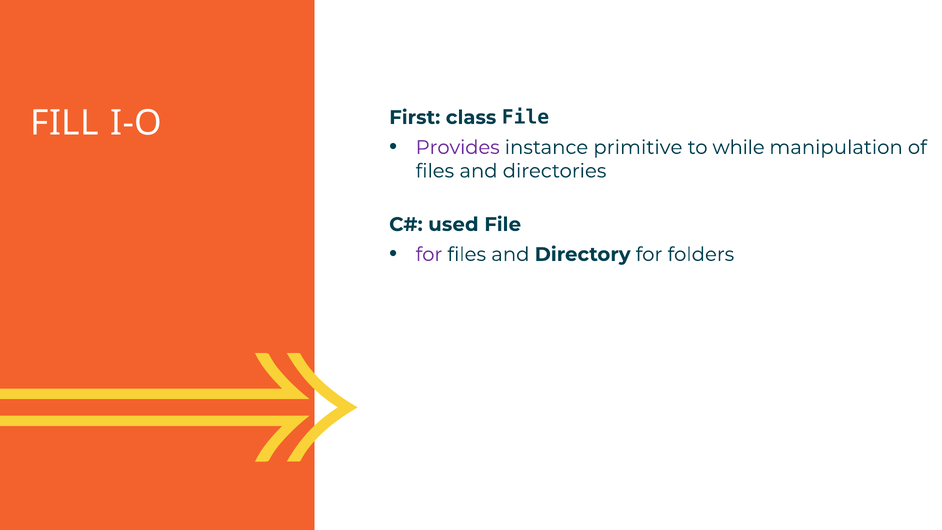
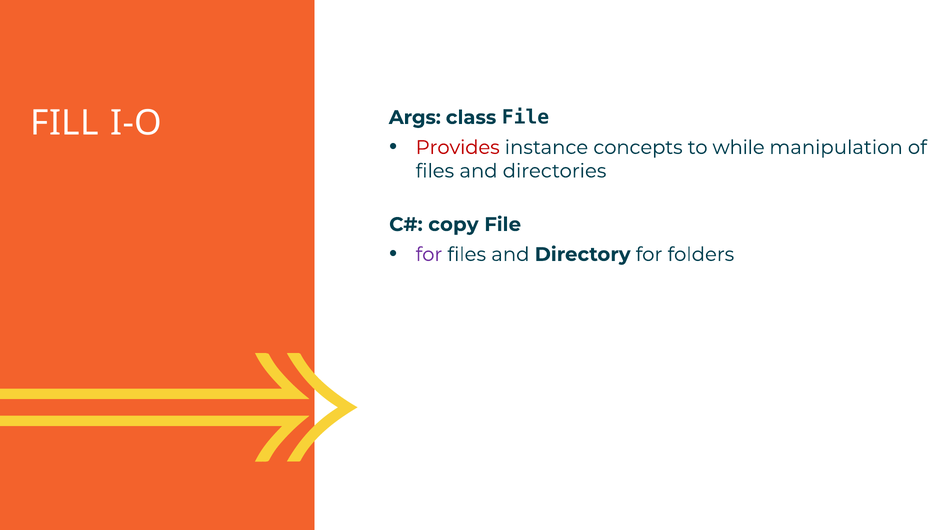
First: First -> Args
Provides colour: purple -> red
primitive: primitive -> concepts
used: used -> copy
